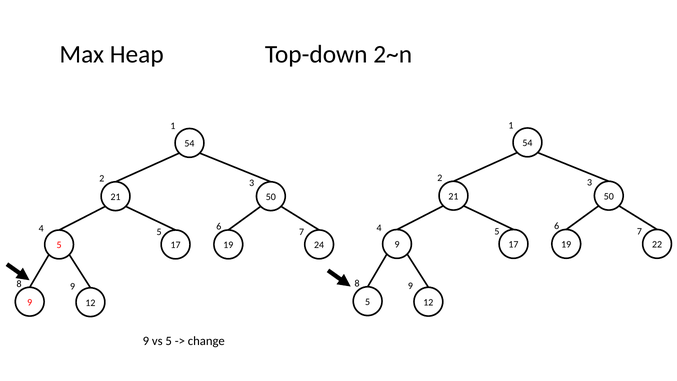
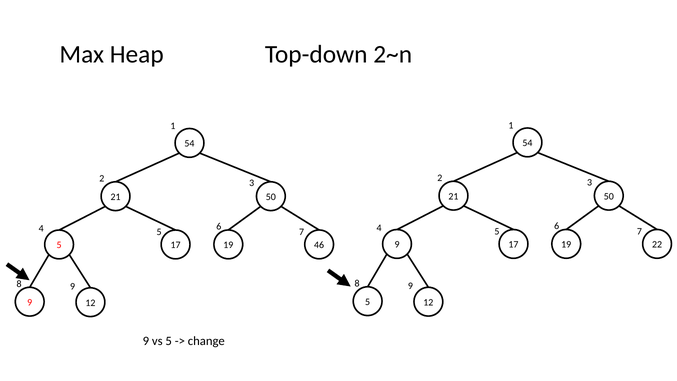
24: 24 -> 46
